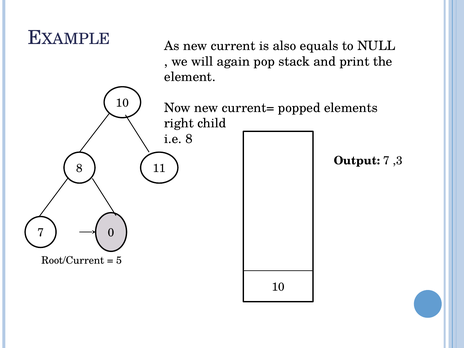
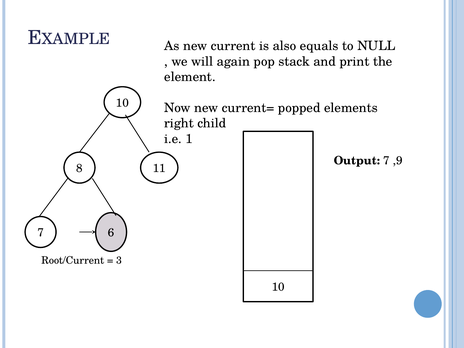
i.e 8: 8 -> 1
,3: ,3 -> ,9
0: 0 -> 6
5: 5 -> 3
